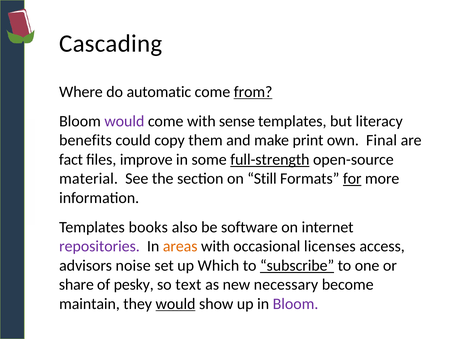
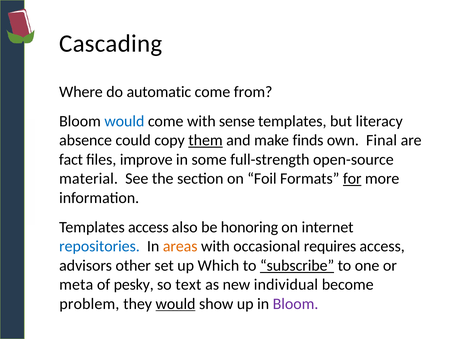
from underline: present -> none
would at (124, 121) colour: purple -> blue
benefits: benefits -> absence
them underline: none -> present
print: print -> finds
full-strength underline: present -> none
Still: Still -> Foil
Templates books: books -> access
software: software -> honoring
repositories colour: purple -> blue
licenses: licenses -> requires
noise: noise -> other
share: share -> meta
necessary: necessary -> individual
maintain: maintain -> problem
